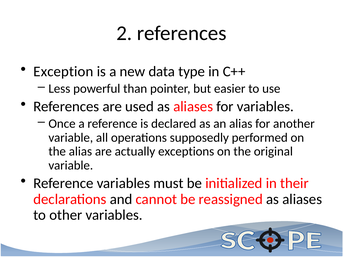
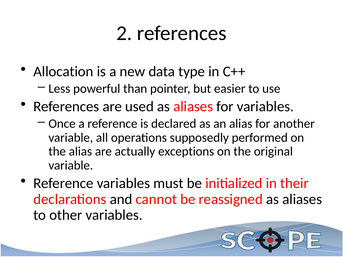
Exception: Exception -> Allocation
